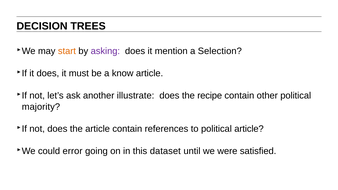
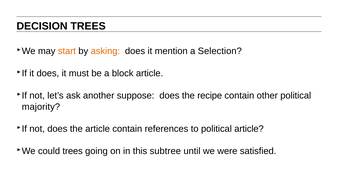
asking colour: purple -> orange
know: know -> block
illustrate: illustrate -> suppose
could error: error -> trees
dataset: dataset -> subtree
